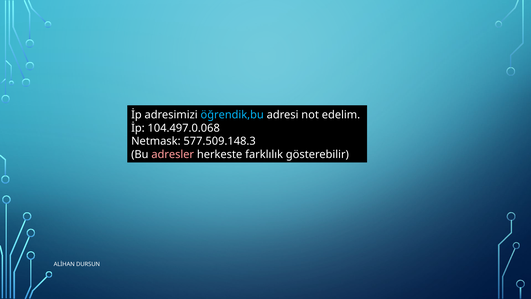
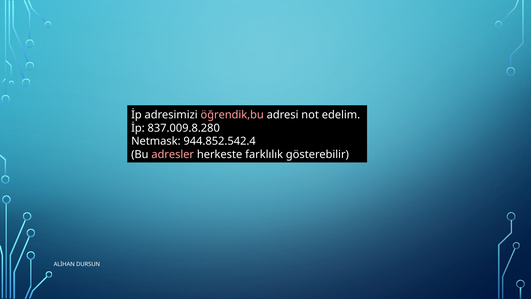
öğrendik,bu colour: light blue -> pink
104.497.0.068: 104.497.0.068 -> 837.009.8.280
577.509.148.3: 577.509.148.3 -> 944.852.542.4
